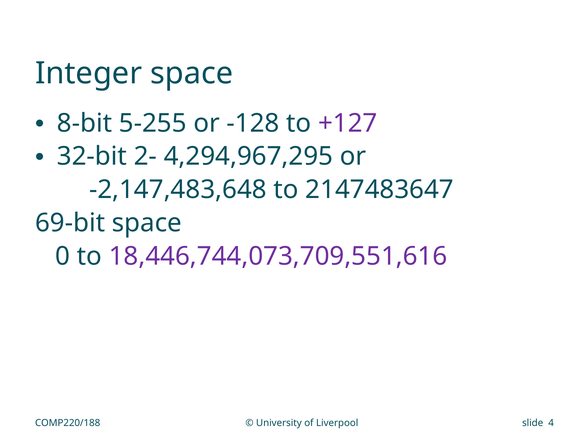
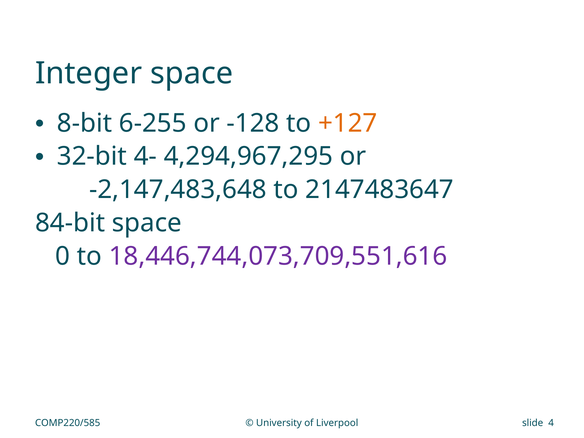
5-255: 5-255 -> 6-255
+127 colour: purple -> orange
2-: 2- -> 4-
69-bit: 69-bit -> 84-bit
COMP220/188: COMP220/188 -> COMP220/585
